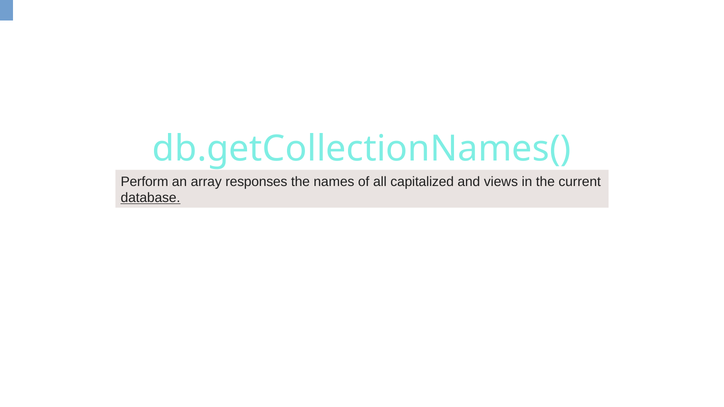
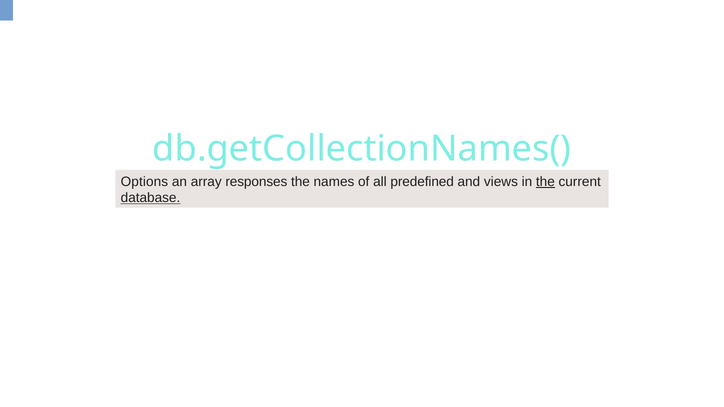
Perform: Perform -> Options
capitalized: capitalized -> predefined
the at (545, 182) underline: none -> present
